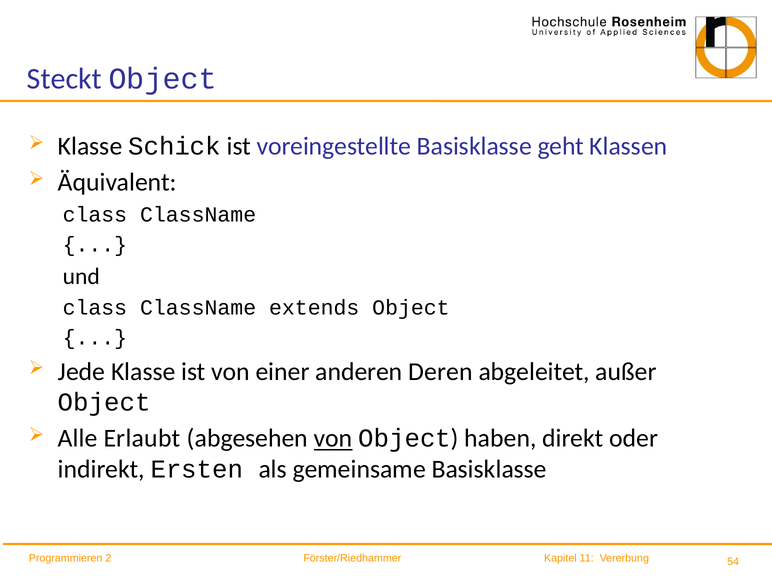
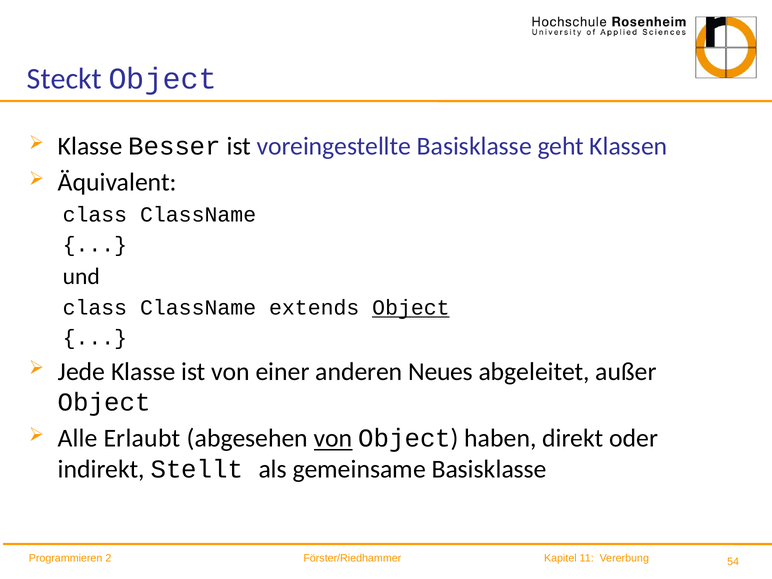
Schick: Schick -> Besser
Object at (411, 308) underline: none -> present
Deren: Deren -> Neues
Ersten: Ersten -> Stellt
